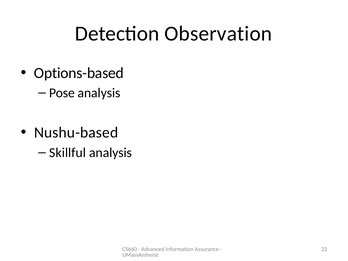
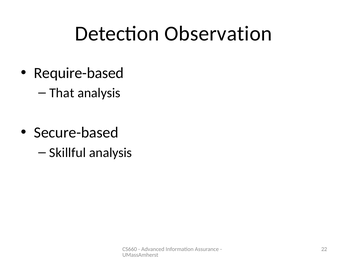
Options-based: Options-based -> Require-based
Pose: Pose -> That
Nushu-based: Nushu-based -> Secure-based
